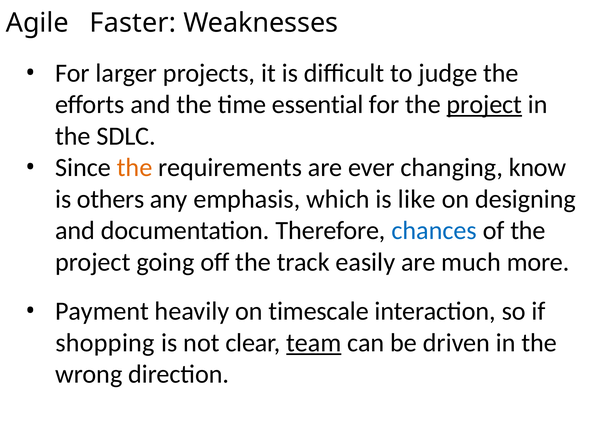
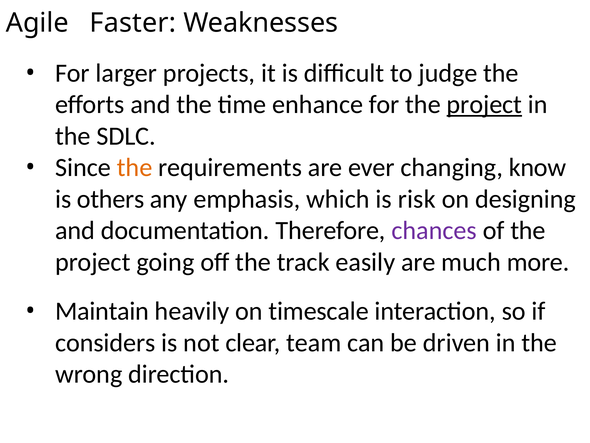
essential: essential -> enhance
like: like -> risk
chances colour: blue -> purple
Payment: Payment -> Maintain
shopping: shopping -> considers
team underline: present -> none
